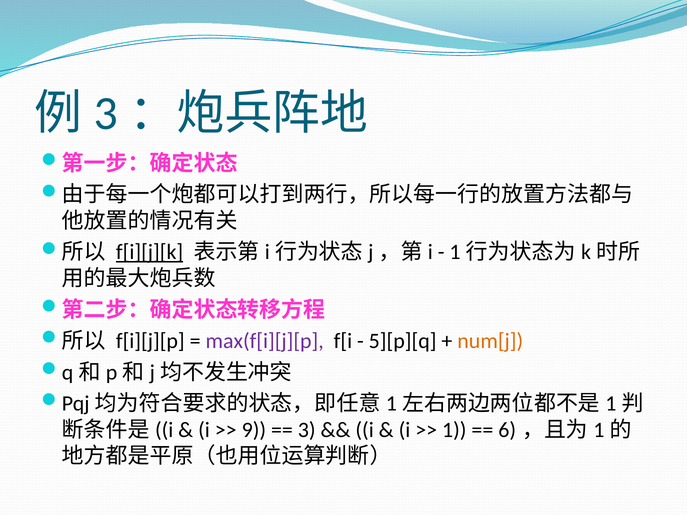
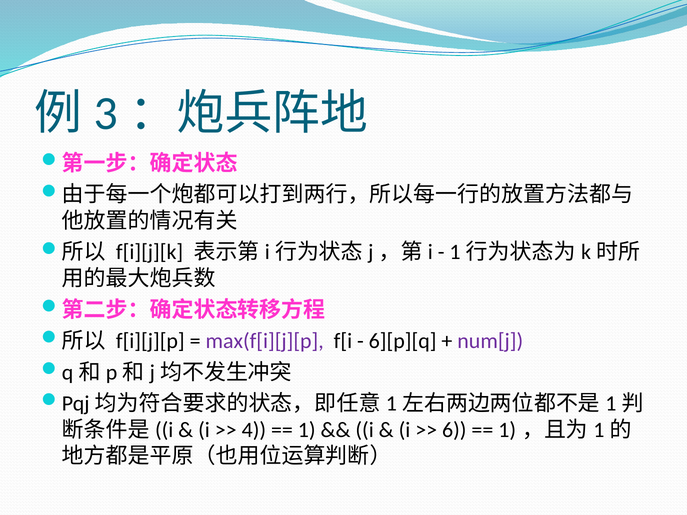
f[i][j][k underline: present -> none
5][p][q: 5][p][q -> 6][p][q
num[j colour: orange -> purple
9: 9 -> 4
3 at (307, 430): 3 -> 1
1: 1 -> 6
6 at (507, 430): 6 -> 1
